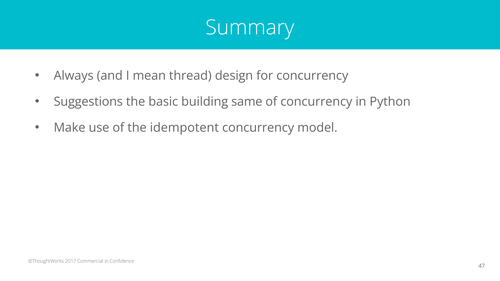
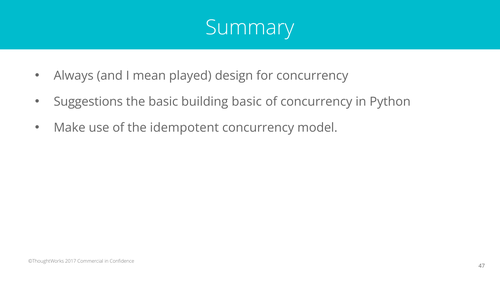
thread: thread -> played
building same: same -> basic
